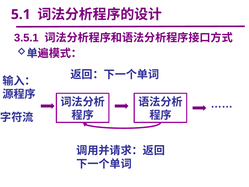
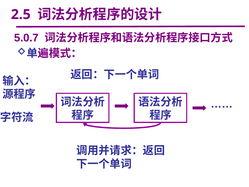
5.1: 5.1 -> 2.5
3.5.1: 3.5.1 -> 5.0.7
